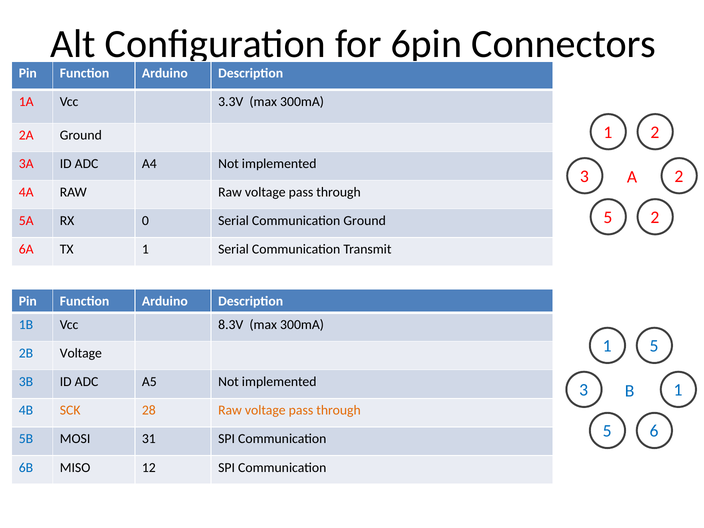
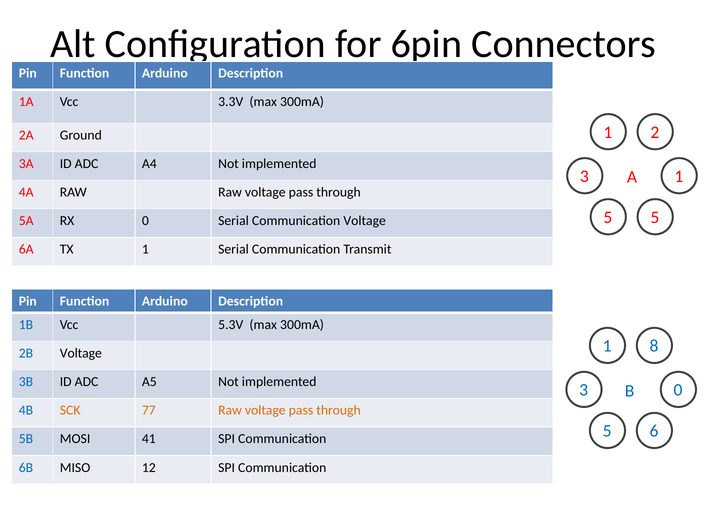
3 2: 2 -> 1
5 2: 2 -> 5
Communication Ground: Ground -> Voltage
8.3V: 8.3V -> 5.3V
5 at (654, 346): 5 -> 8
3 1: 1 -> 0
28: 28 -> 77
31: 31 -> 41
